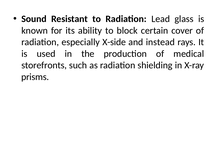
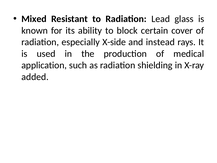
Sound: Sound -> Mixed
storefronts: storefronts -> application
prisms: prisms -> added
